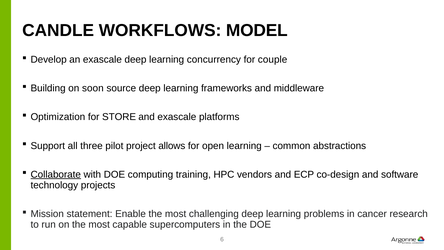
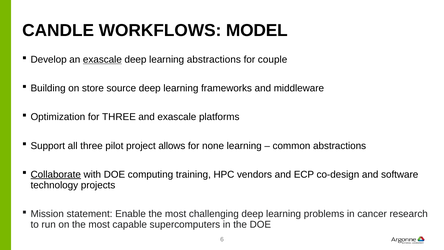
exascale at (102, 60) underline: none -> present
learning concurrency: concurrency -> abstractions
soon: soon -> store
for STORE: STORE -> THREE
open: open -> none
